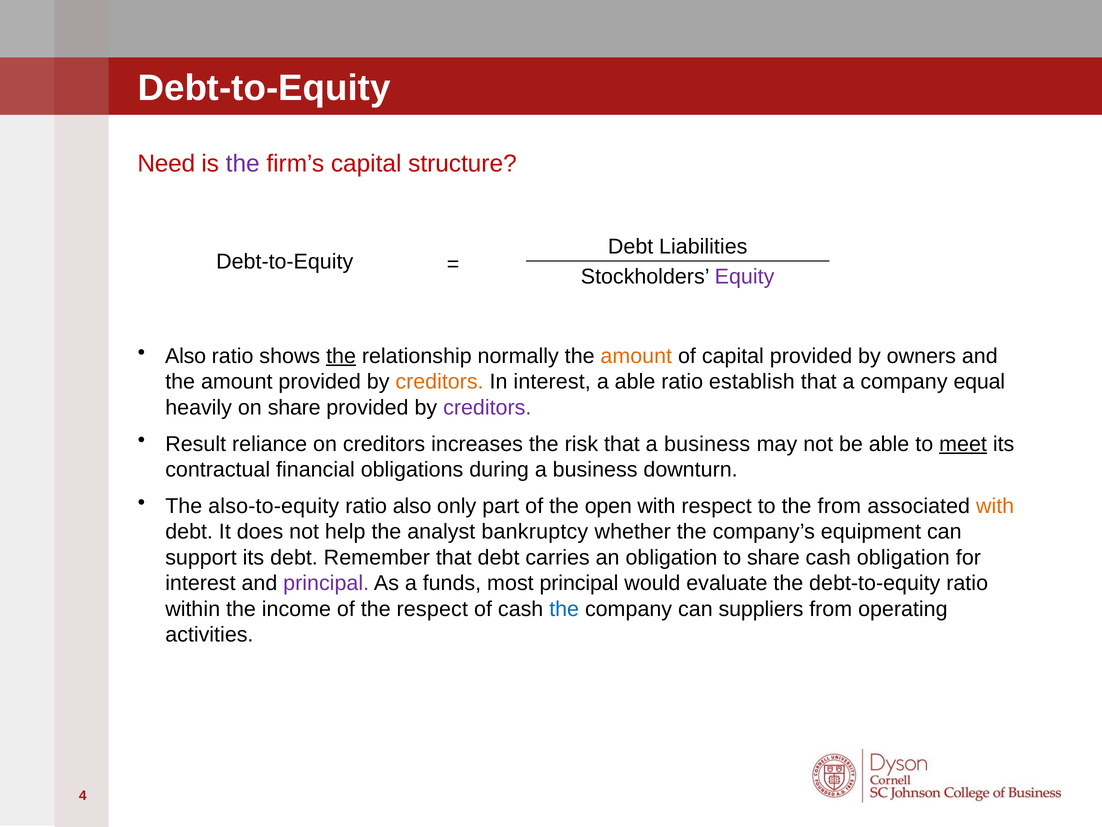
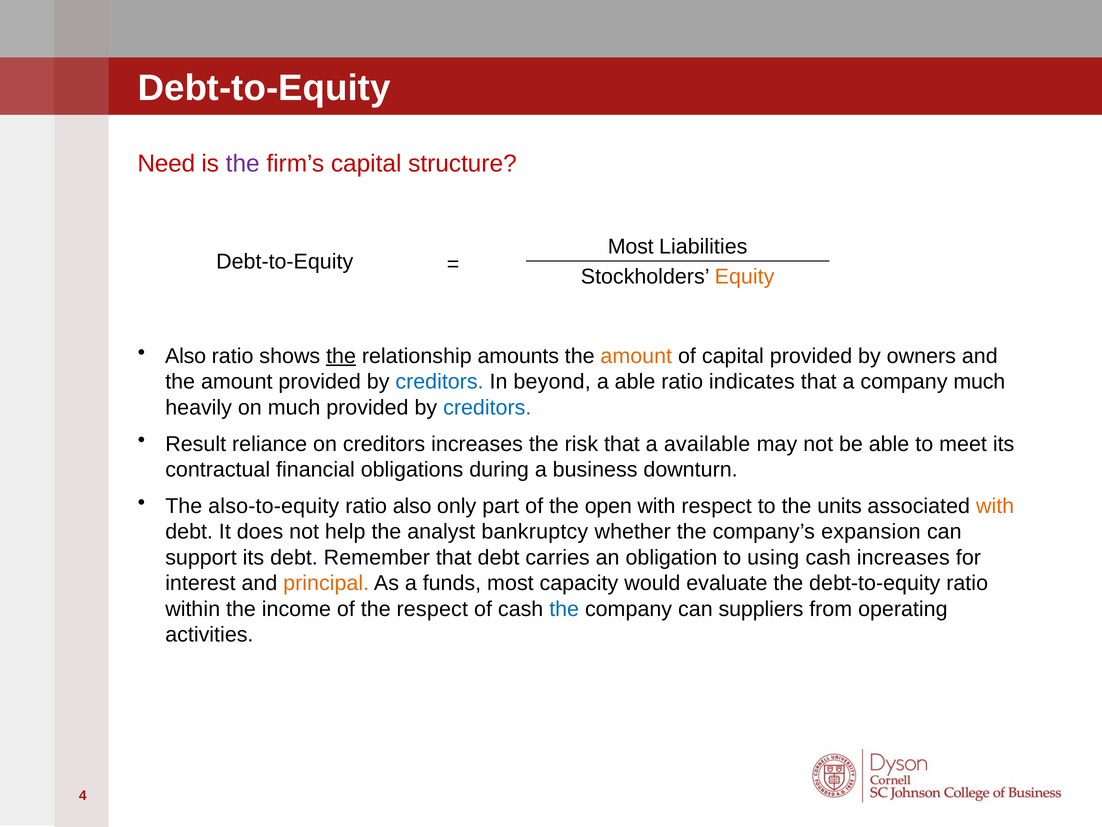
Debt at (631, 247): Debt -> Most
Equity colour: purple -> orange
normally: normally -> amounts
creditors at (439, 381) colour: orange -> blue
In interest: interest -> beyond
establish: establish -> indicates
company equal: equal -> much
on share: share -> much
creditors at (487, 407) colour: purple -> blue
that a business: business -> available
meet underline: present -> none
the from: from -> units
equipment: equipment -> expansion
to share: share -> using
cash obligation: obligation -> increases
principal at (326, 583) colour: purple -> orange
most principal: principal -> capacity
